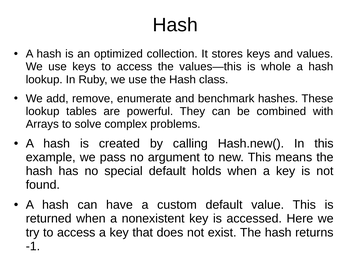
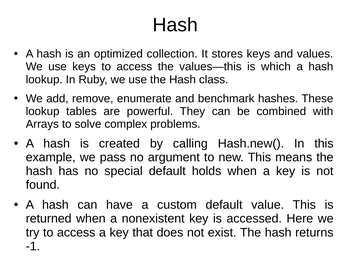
whole: whole -> which
